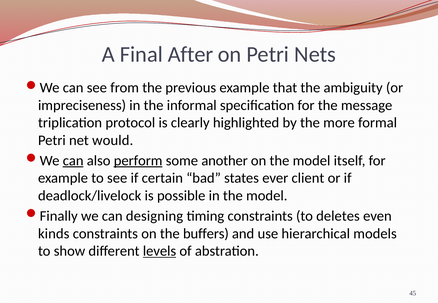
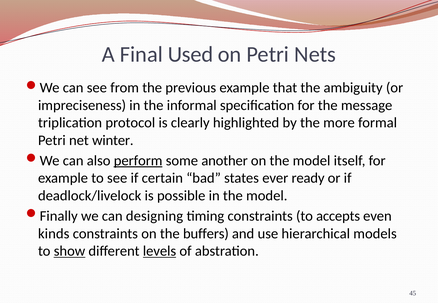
After: After -> Used
would: would -> winter
can at (73, 161) underline: present -> none
client: client -> ready
deletes: deletes -> accepts
show underline: none -> present
